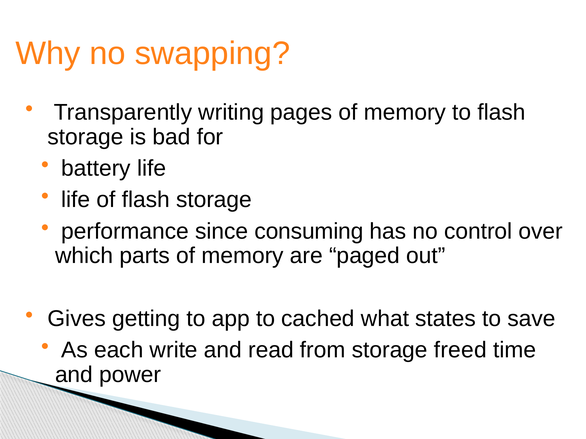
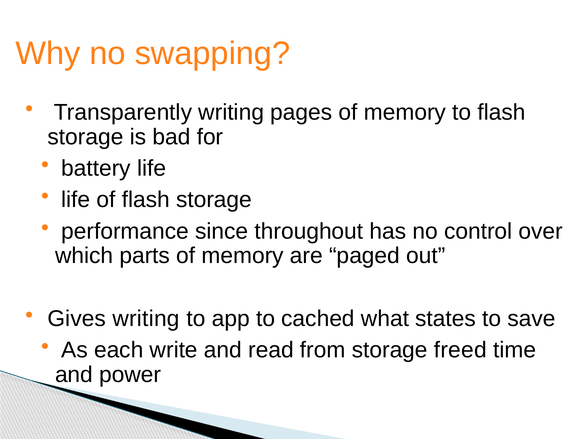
consuming: consuming -> throughout
Gives getting: getting -> writing
